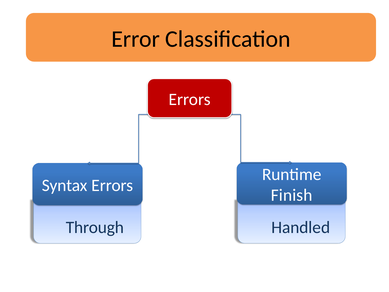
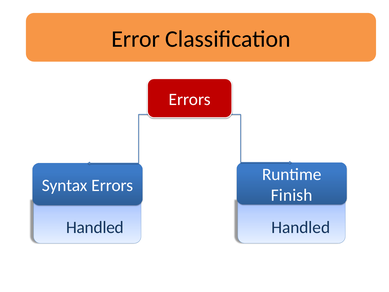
Through at (95, 227): Through -> Handled
